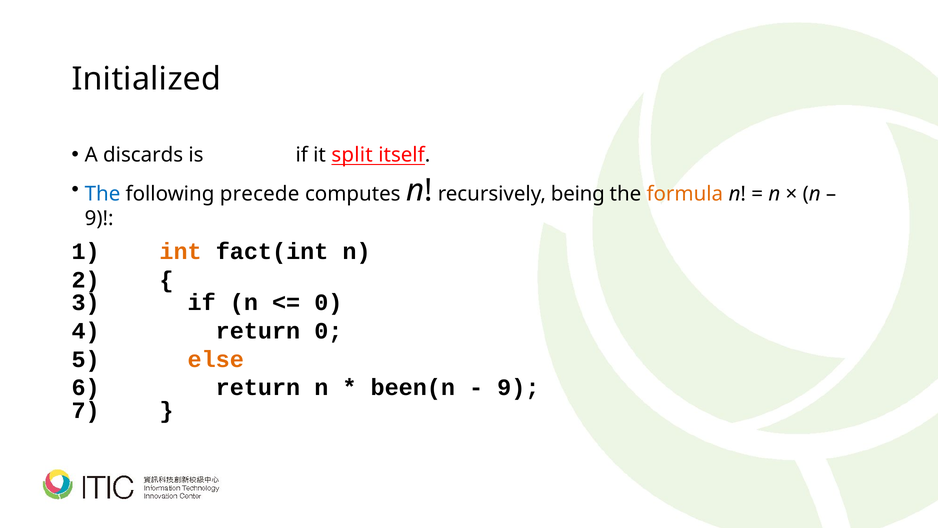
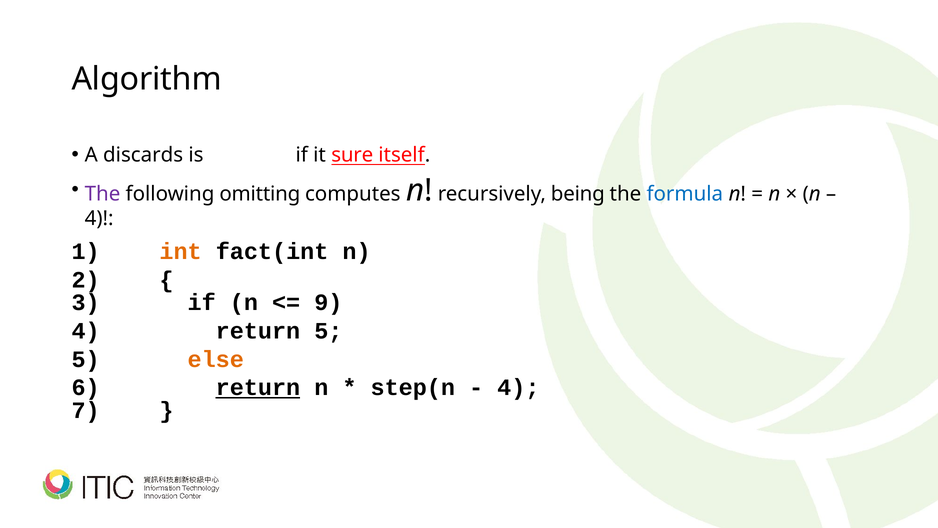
Initialized: Initialized -> Algorithm
split: split -> sure
The at (103, 194) colour: blue -> purple
precede: precede -> omitting
formula colour: orange -> blue
9 at (99, 218): 9 -> 4
0 at (328, 302): 0 -> 9
return 0: 0 -> 5
return at (258, 387) underline: none -> present
been(n: been(n -> step(n
9 at (518, 387): 9 -> 4
